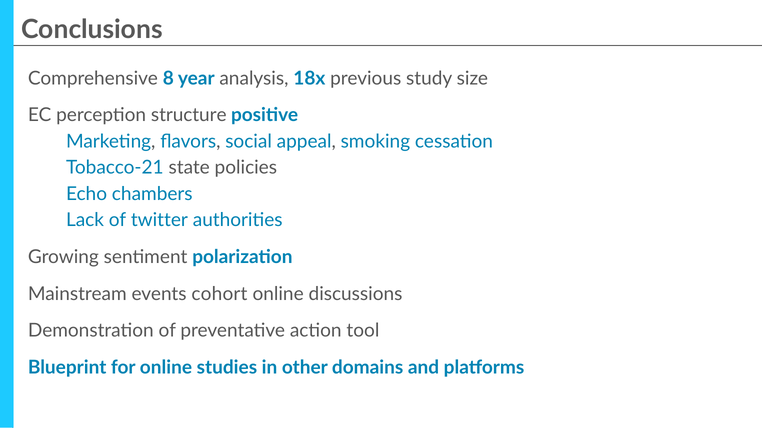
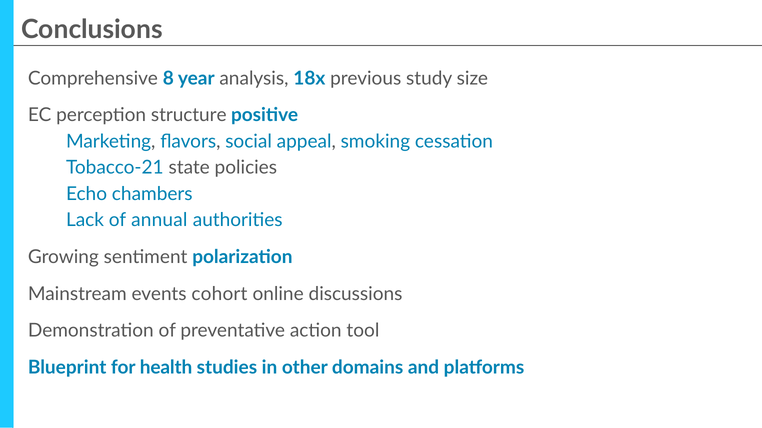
twitter: twitter -> annual
for online: online -> health
